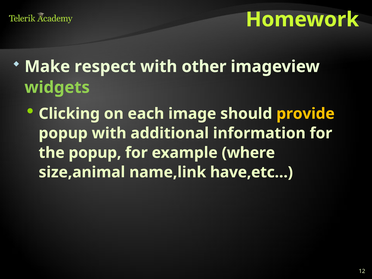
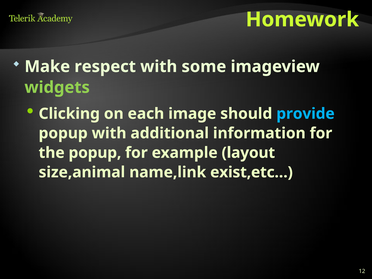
other: other -> some
provide colour: yellow -> light blue
where: where -> layout
have,etc…: have,etc… -> exist,etc…
